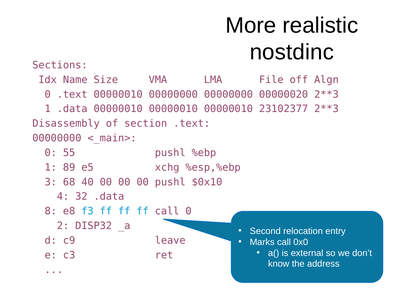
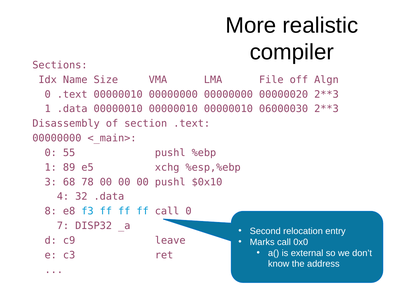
nostdinc: nostdinc -> compiler
23102377: 23102377 -> 06000030
40: 40 -> 78
2: 2 -> 7
